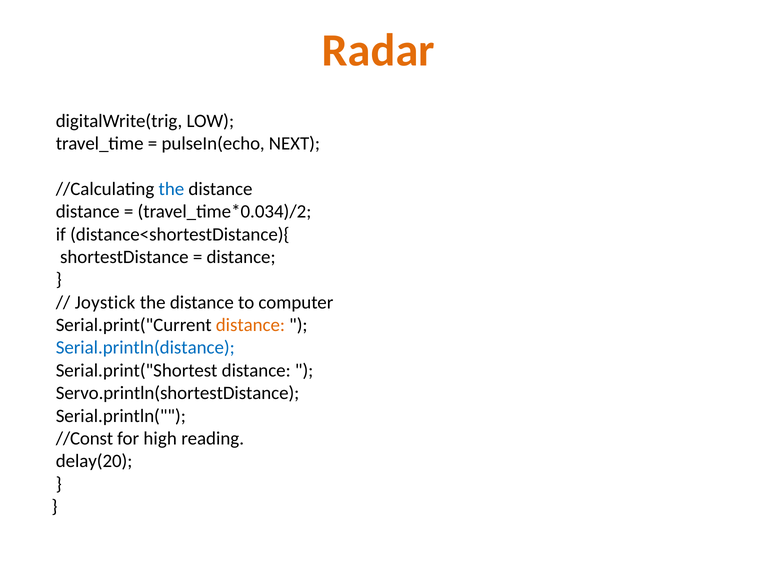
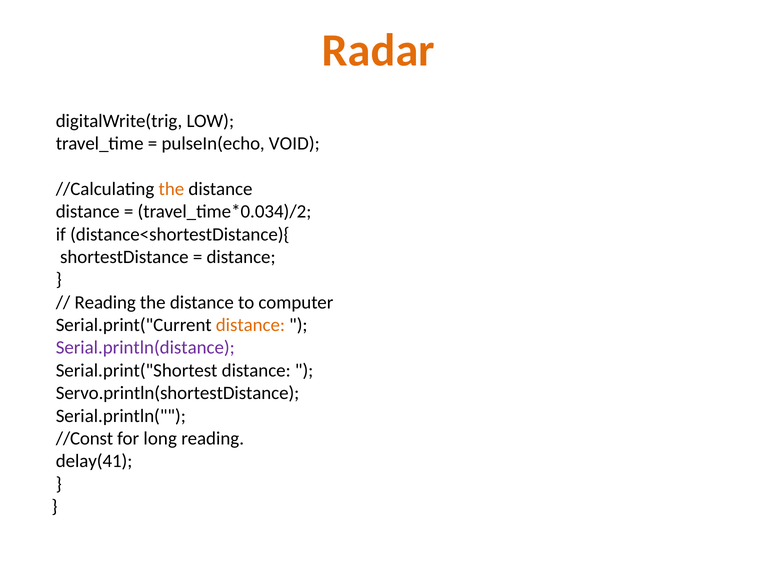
NEXT: NEXT -> VOID
the at (171, 189) colour: blue -> orange
Joystick at (105, 303): Joystick -> Reading
Serial.println(distance colour: blue -> purple
high: high -> long
delay(20: delay(20 -> delay(41
